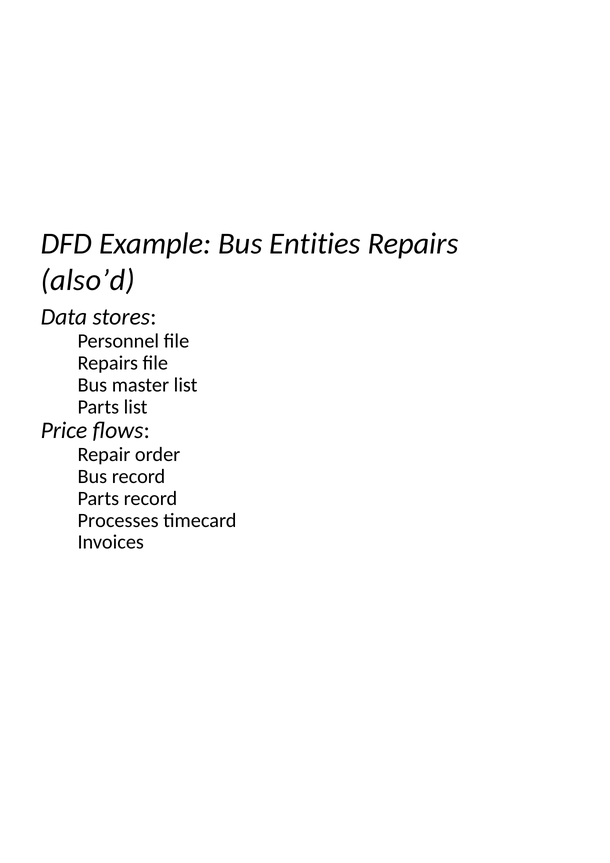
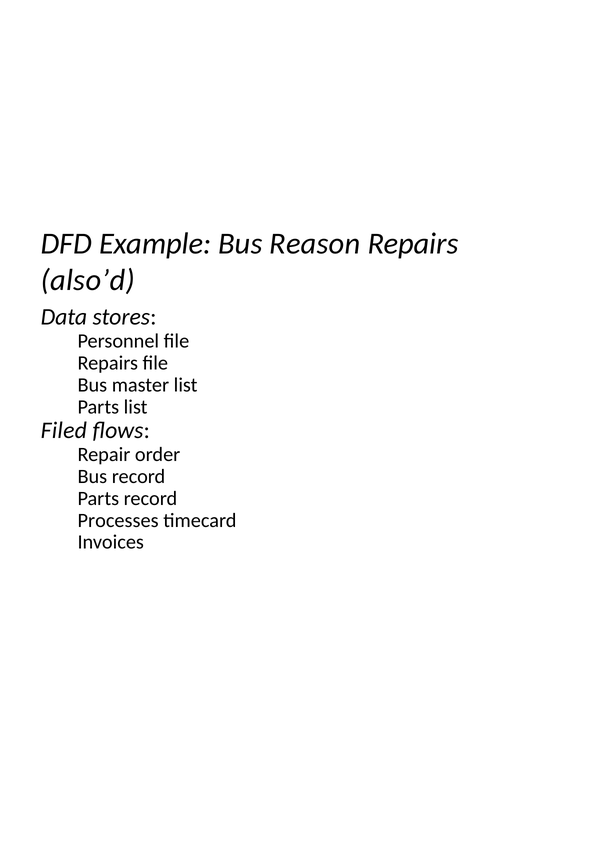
Entities: Entities -> Reason
Price: Price -> Filed
